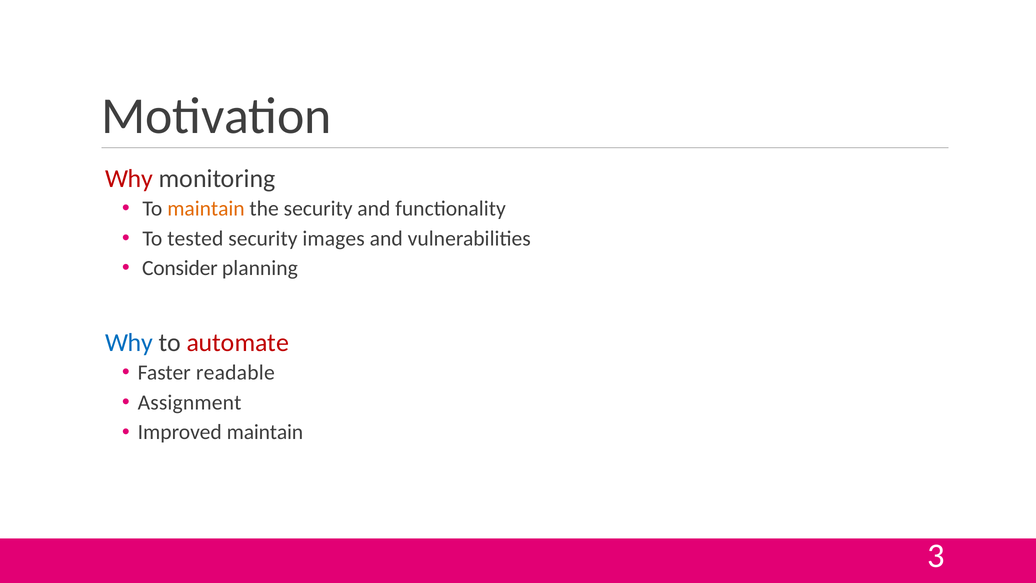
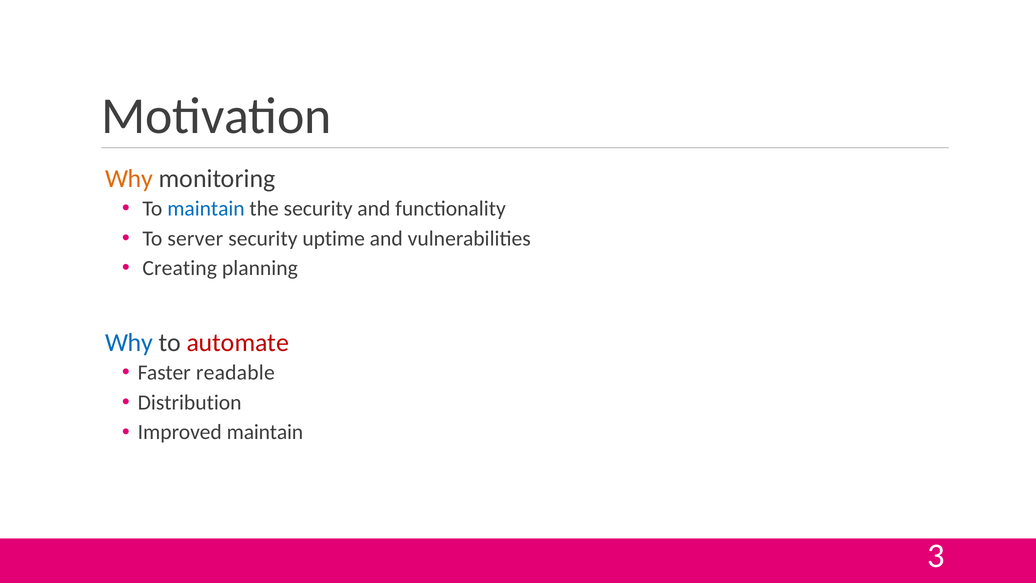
Why at (129, 178) colour: red -> orange
maintain at (206, 208) colour: orange -> blue
tested: tested -> server
images: images -> uptime
Consider: Consider -> Creating
Assignment: Assignment -> Distribution
